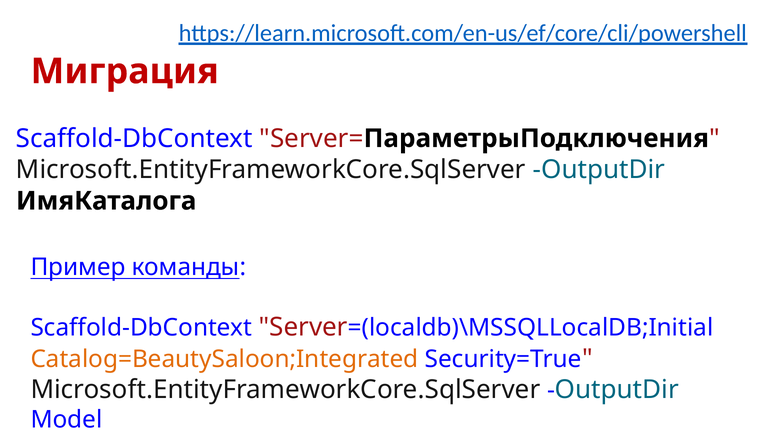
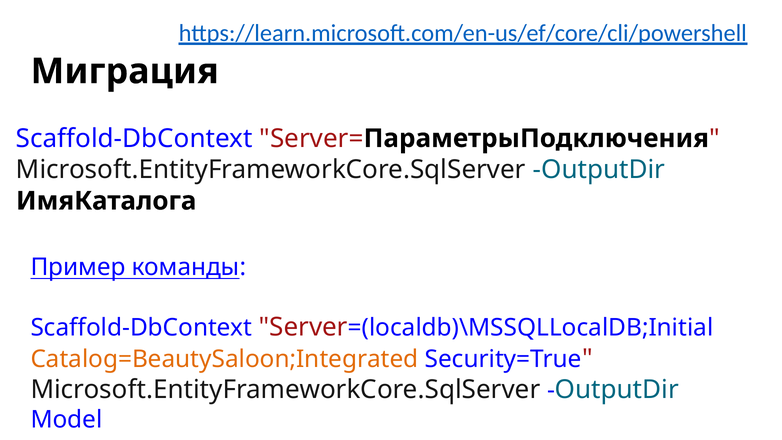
Миграция colour: red -> black
